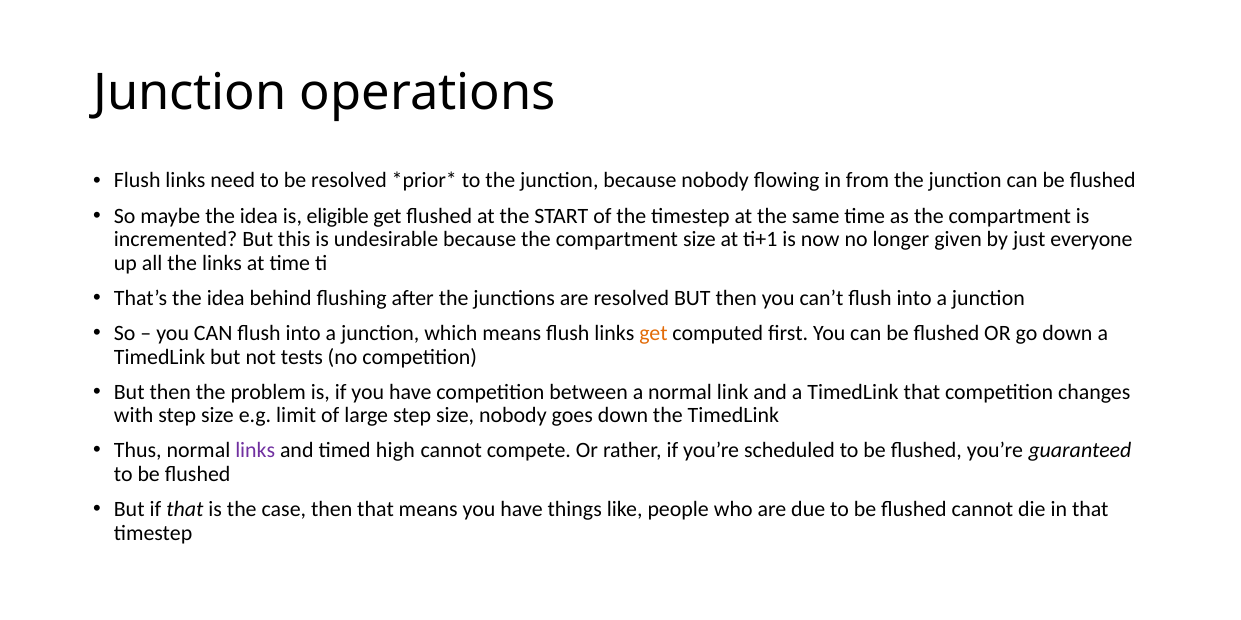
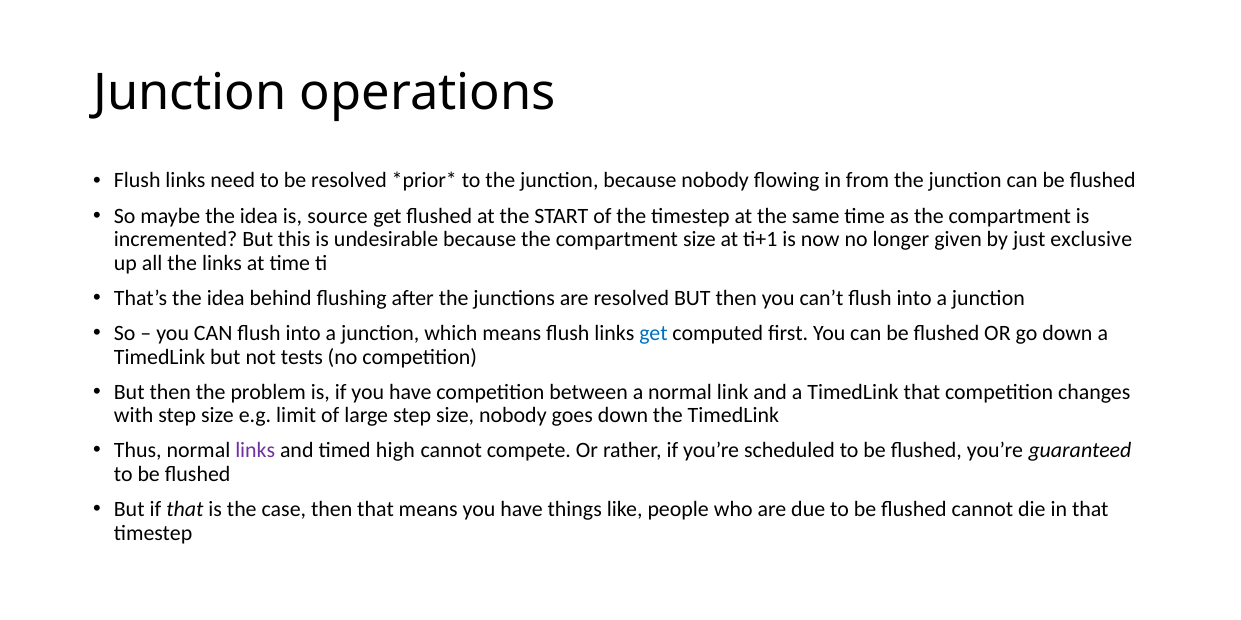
eligible: eligible -> source
everyone: everyone -> exclusive
get at (653, 333) colour: orange -> blue
